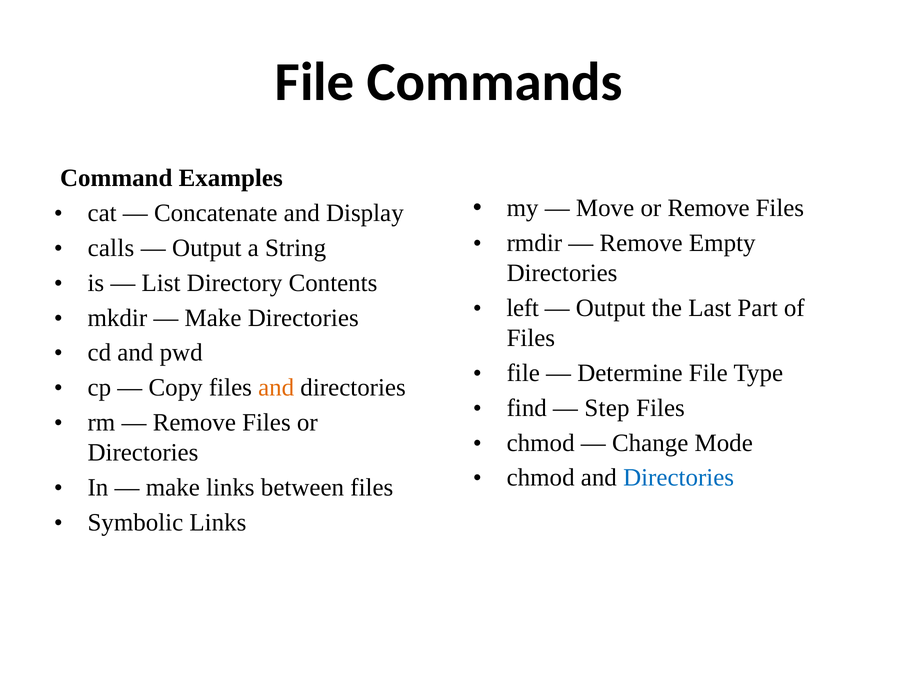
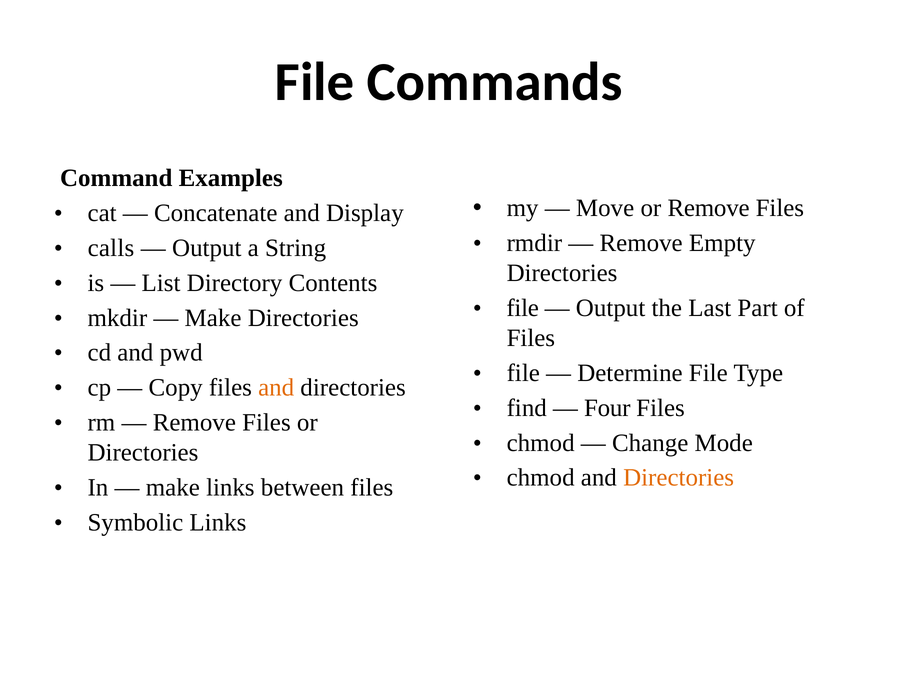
left at (523, 308): left -> file
Step: Step -> Four
Directories at (679, 478) colour: blue -> orange
